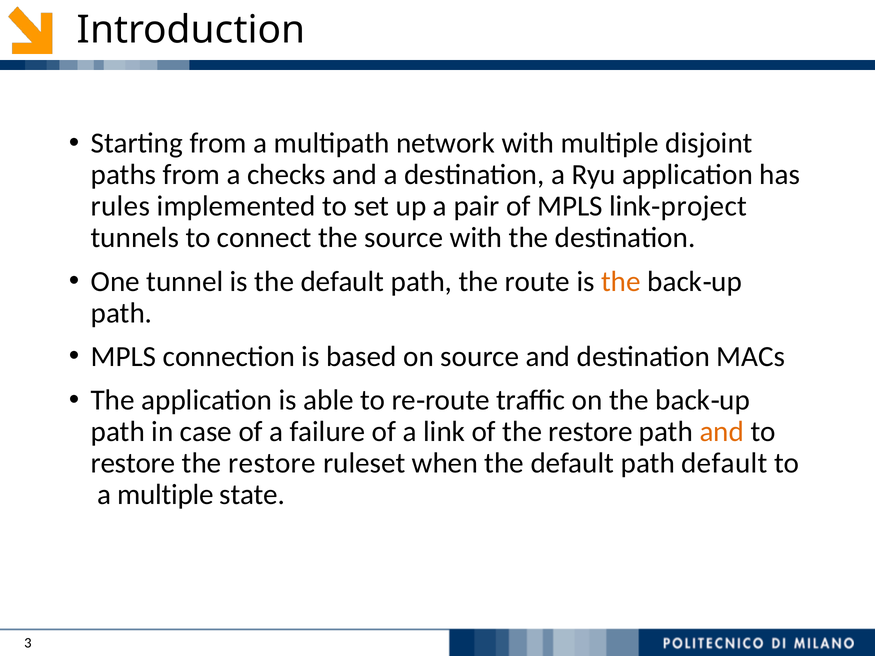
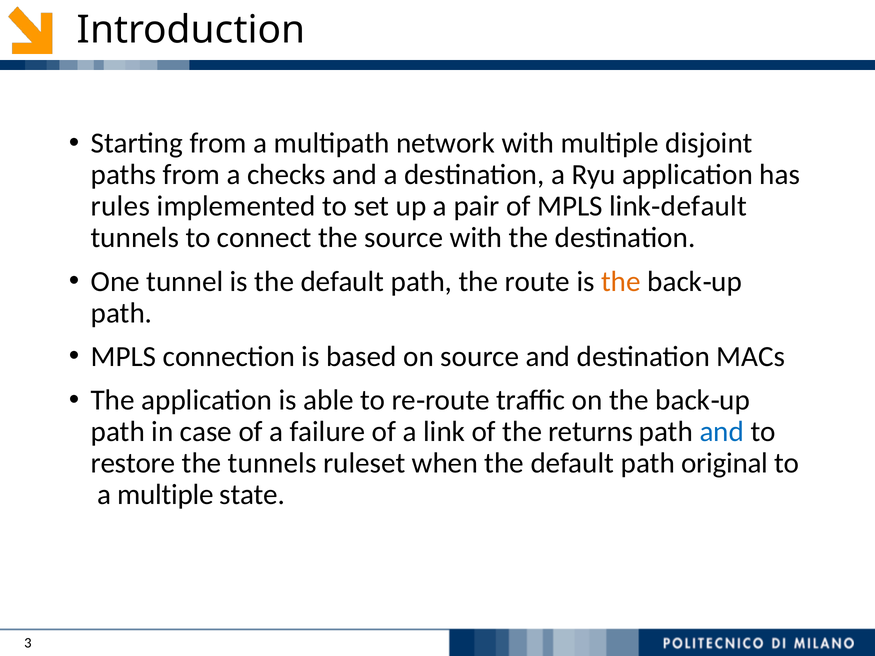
link project: project -> default
of the restore: restore -> returns
and at (722, 432) colour: orange -> blue
restore the restore: restore -> tunnels
path default: default -> original
